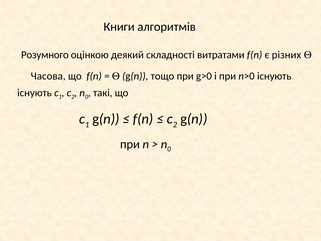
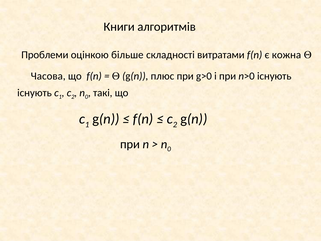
Розумного: Розумного -> Проблеми
деякий: деякий -> більше
різних: різних -> кожна
тощо: тощо -> плюс
